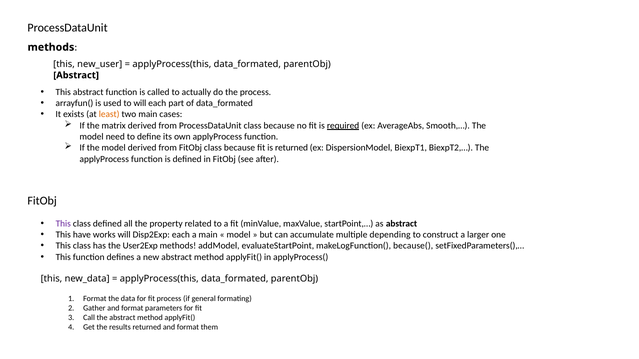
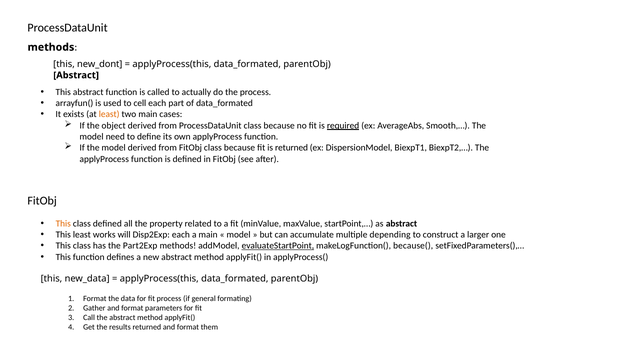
new_user: new_user -> new_dont
to will: will -> cell
matrix: matrix -> object
This at (63, 224) colour: purple -> orange
This have: have -> least
User2Exp: User2Exp -> Part2Exp
evaluateStartPoint underline: none -> present
